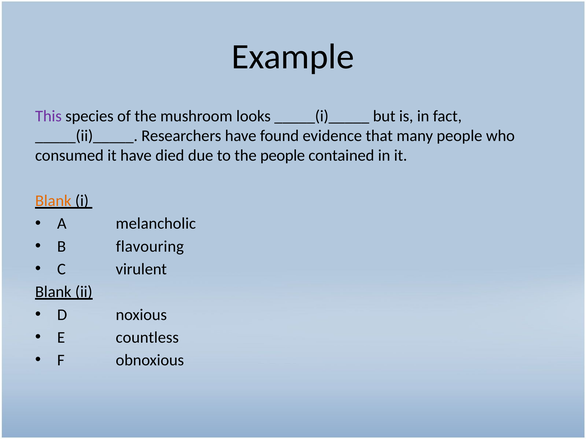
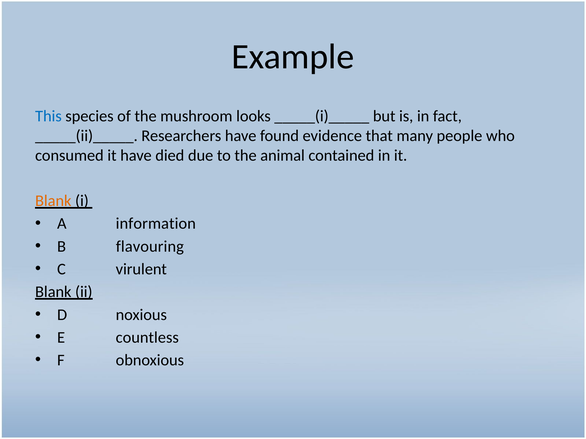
This colour: purple -> blue
the people: people -> animal
melancholic: melancholic -> information
